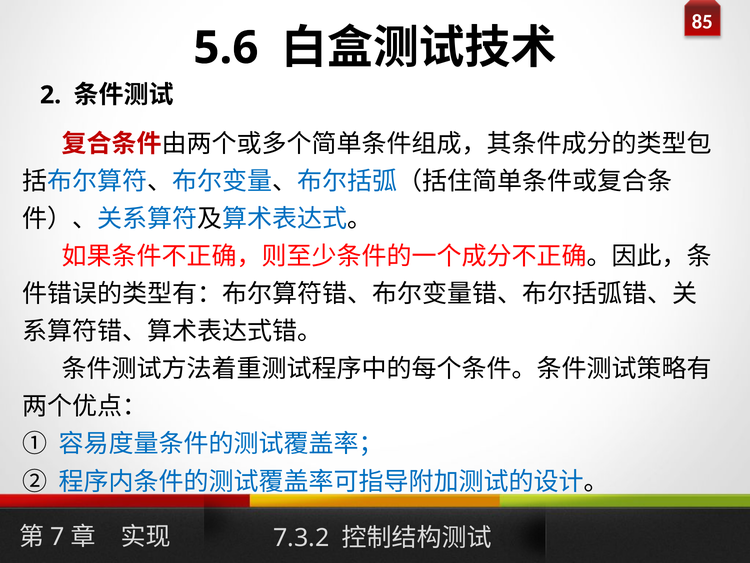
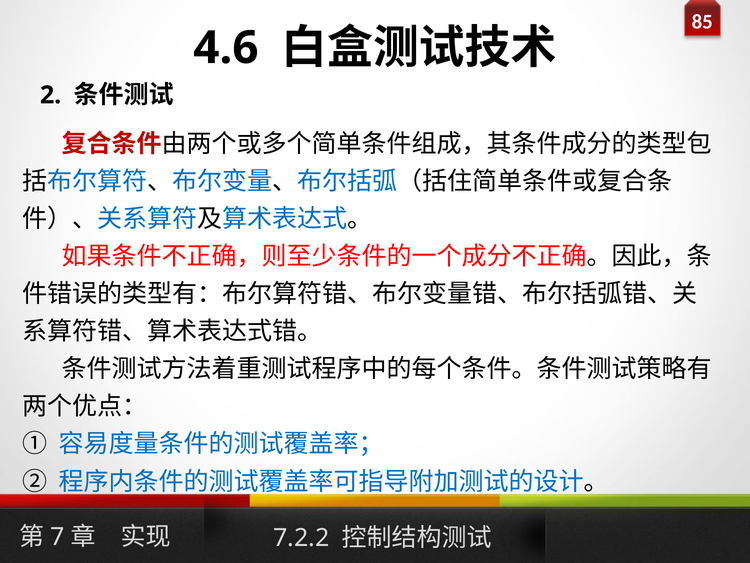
5.6: 5.6 -> 4.6
7.3.2: 7.3.2 -> 7.2.2
